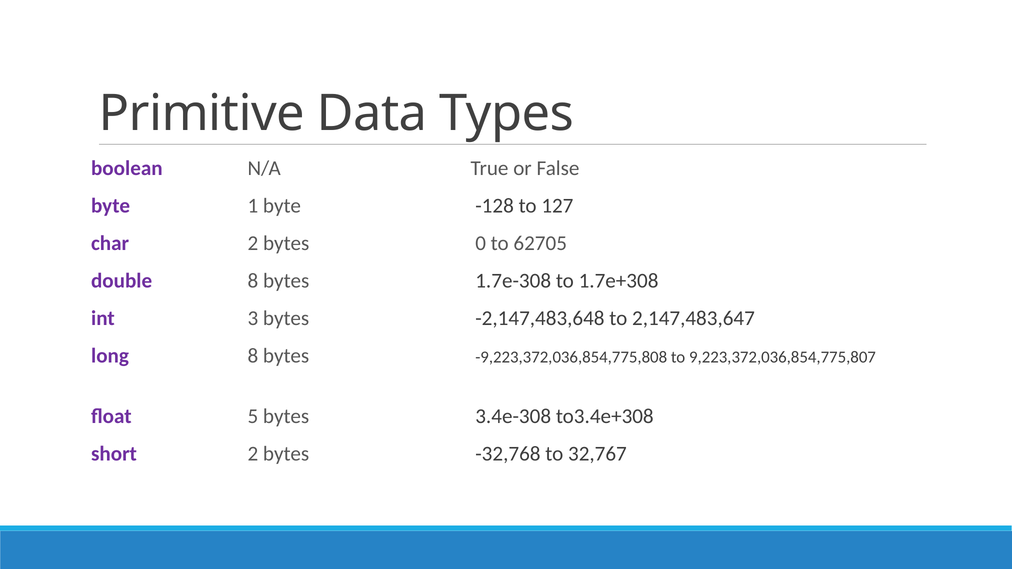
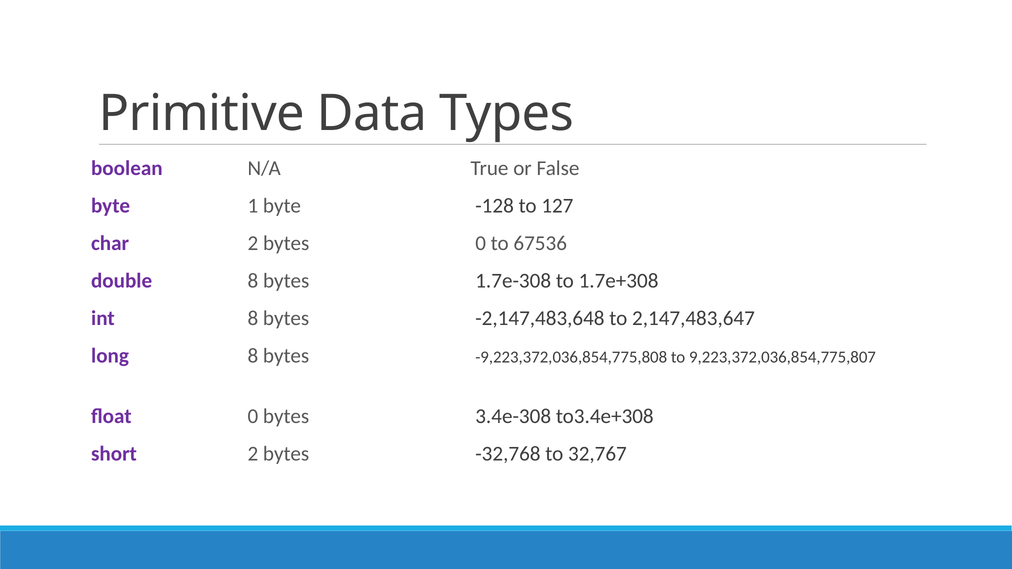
62705: 62705 -> 67536
int 3: 3 -> 8
float 5: 5 -> 0
